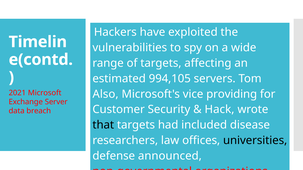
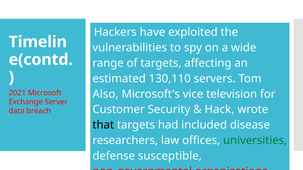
994,105: 994,105 -> 130,110
providing: providing -> television
universities colour: black -> green
announced: announced -> susceptible
